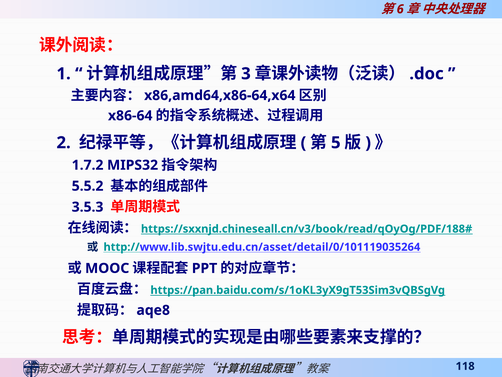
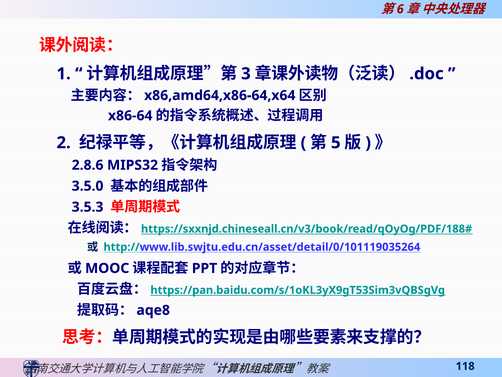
1.7.2: 1.7.2 -> 2.8.6
5.5.2: 5.5.2 -> 3.5.0
